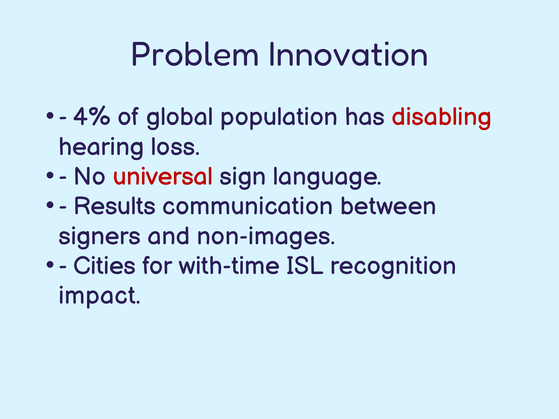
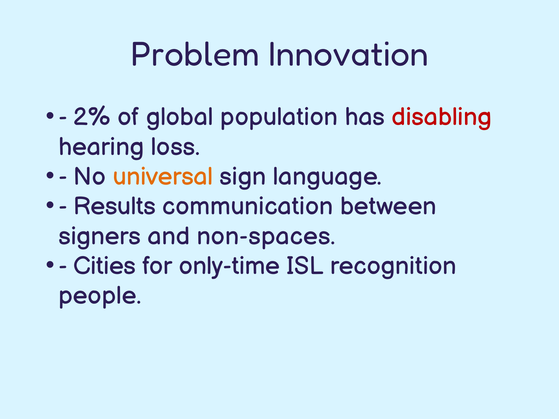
4%: 4% -> 2%
universal colour: red -> orange
non-images: non-images -> non-spaces
with-time: with-time -> only-time
impact: impact -> people
